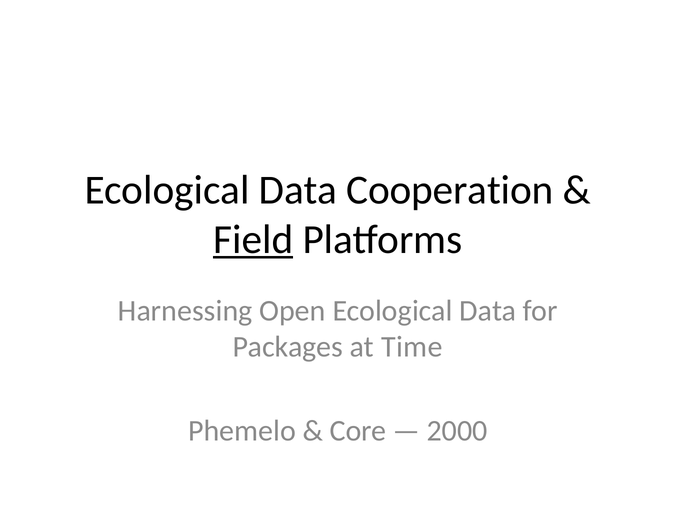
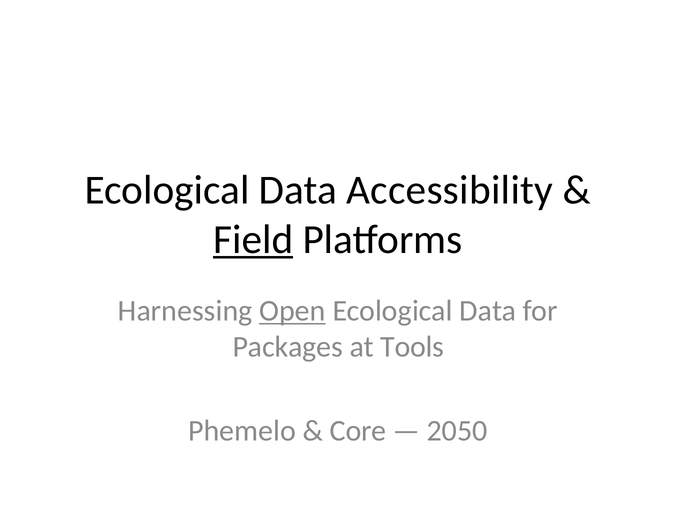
Cooperation: Cooperation -> Accessibility
Open underline: none -> present
Time: Time -> Tools
2000: 2000 -> 2050
